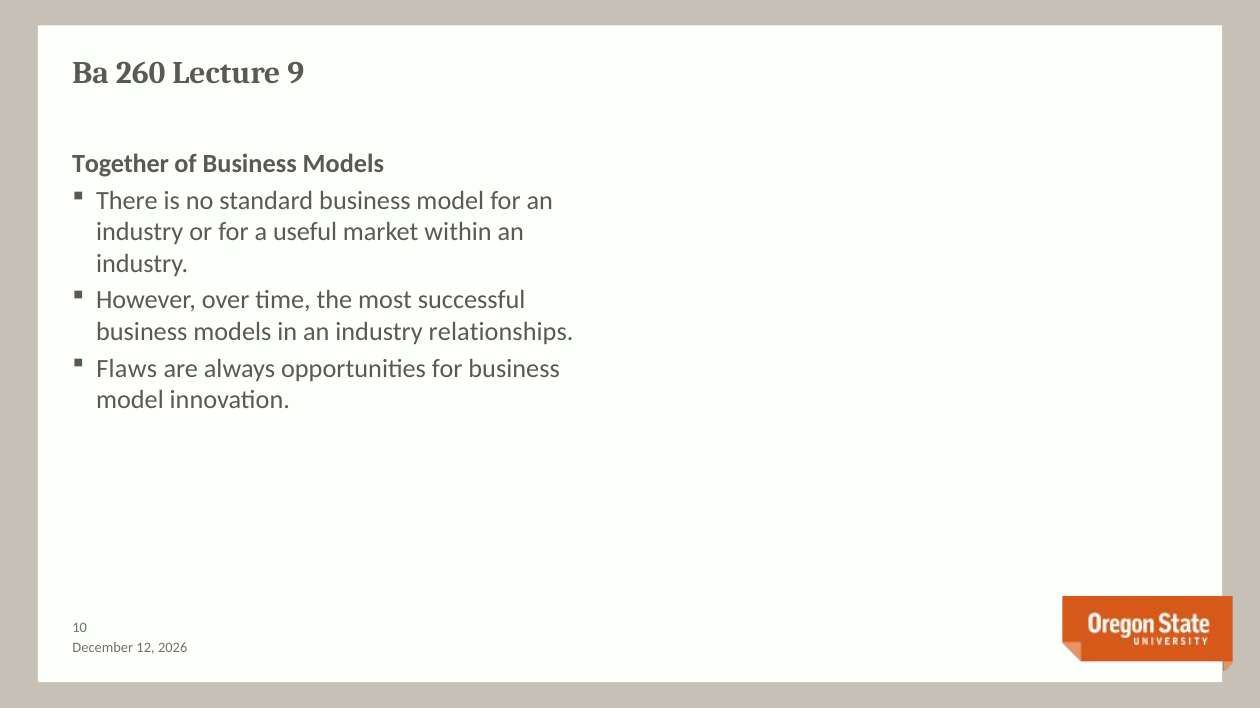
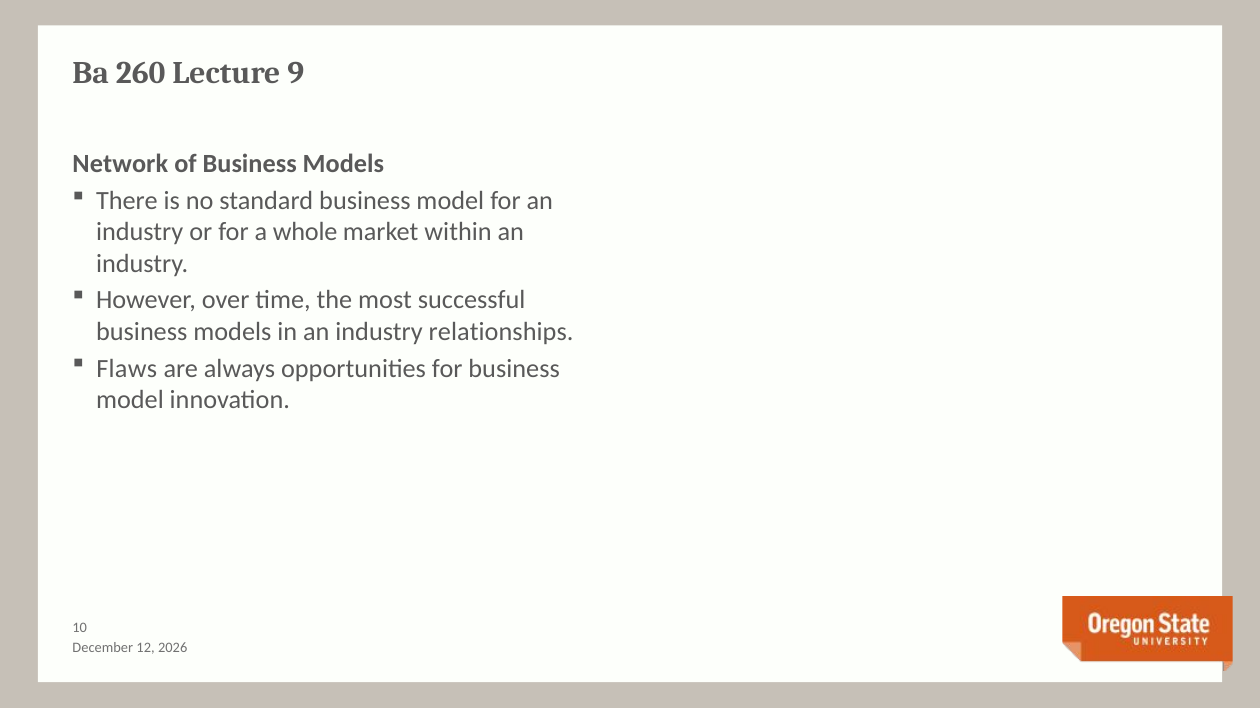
Together: Together -> Network
useful: useful -> whole
